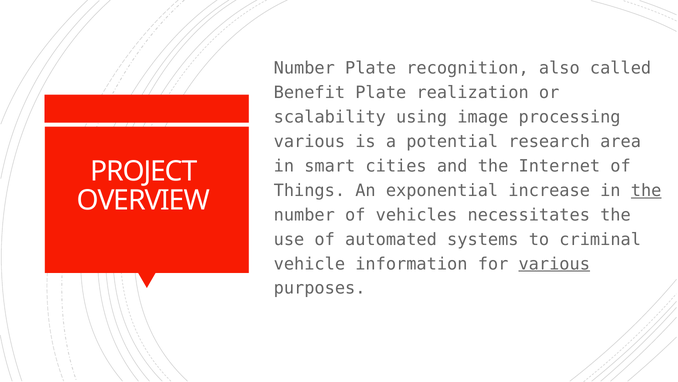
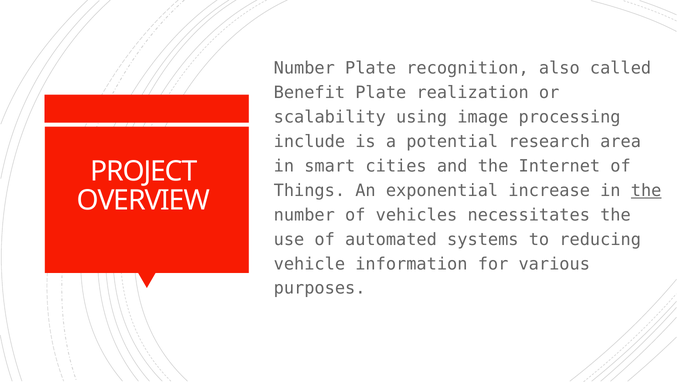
various at (309, 141): various -> include
criminal: criminal -> reducing
various at (554, 263) underline: present -> none
